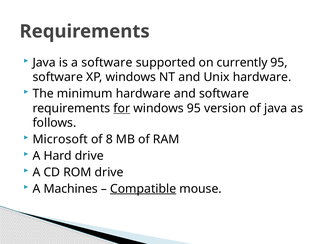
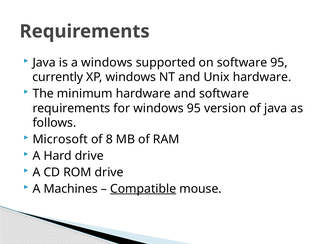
a software: software -> windows
on currently: currently -> software
software at (58, 77): software -> currently
for underline: present -> none
